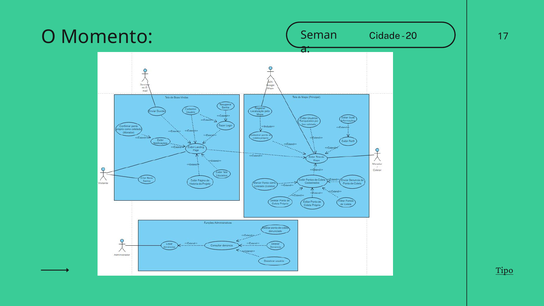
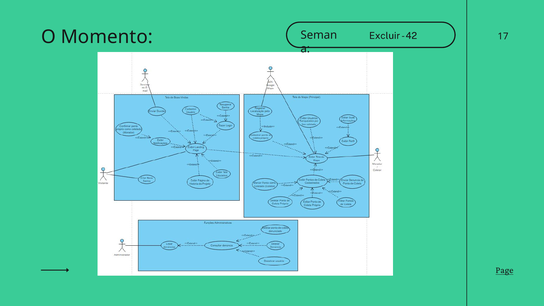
Cidade: Cidade -> Excluir
20: 20 -> 42
Tipo: Tipo -> Page
